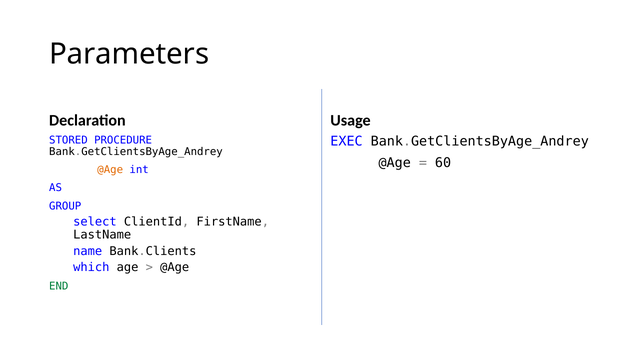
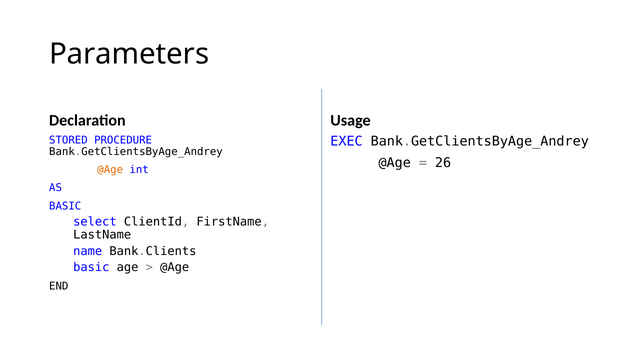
60: 60 -> 26
GROUP at (65, 207): GROUP -> BASIC
which at (91, 268): which -> basic
END colour: green -> black
